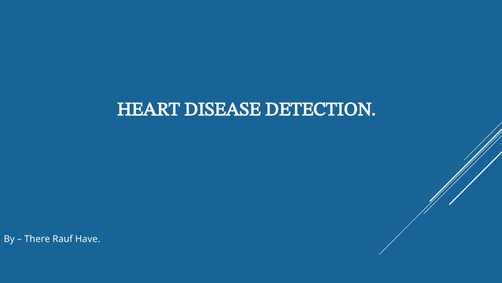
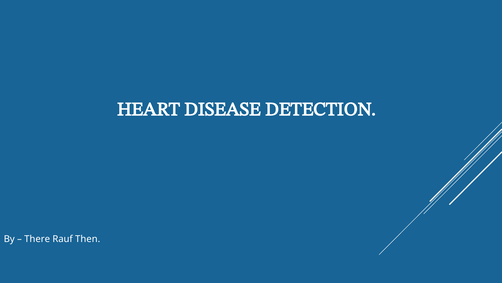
Have: Have -> Then
